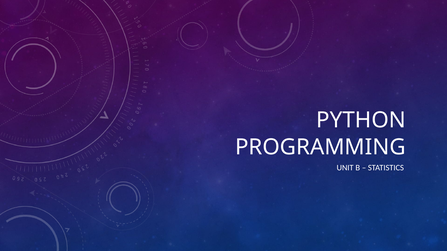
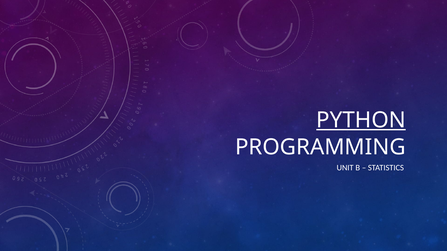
PYTHON underline: none -> present
